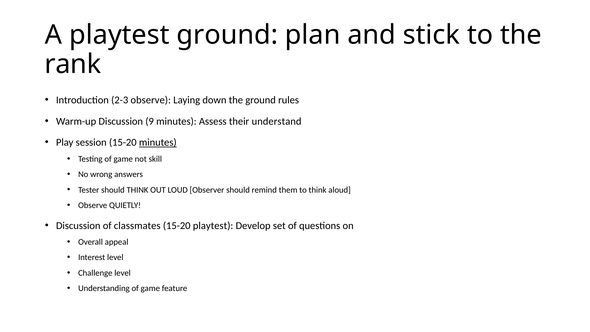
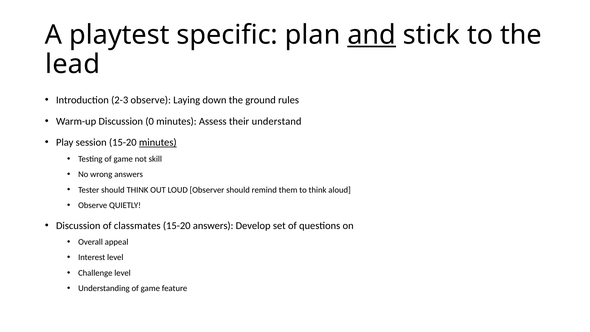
playtest ground: ground -> specific
and underline: none -> present
rank: rank -> lead
9: 9 -> 0
15-20 playtest: playtest -> answers
